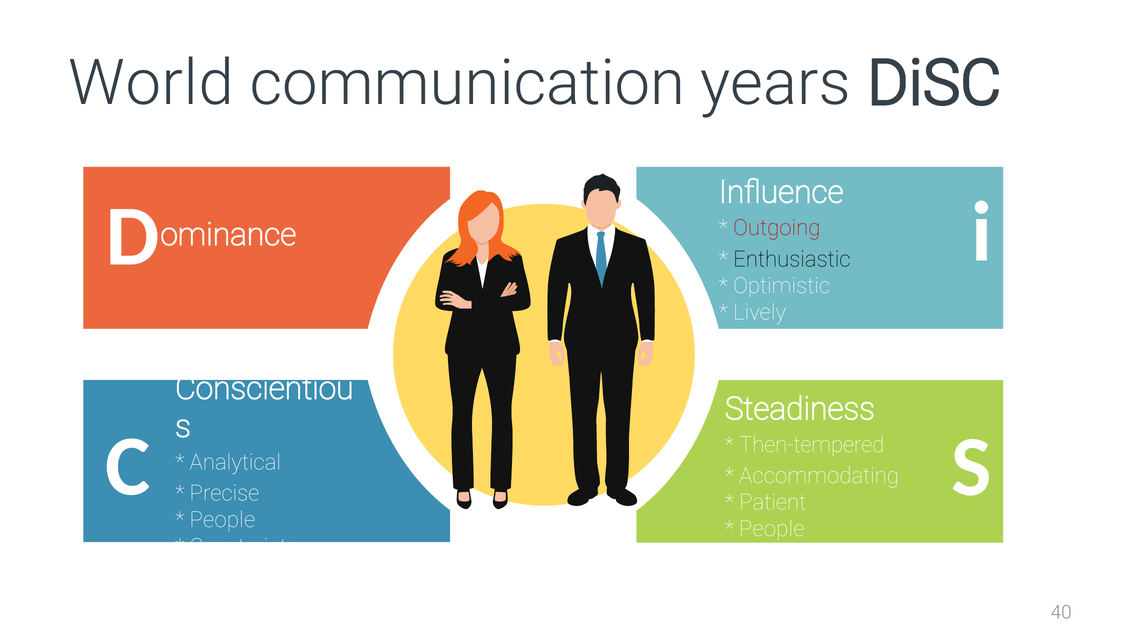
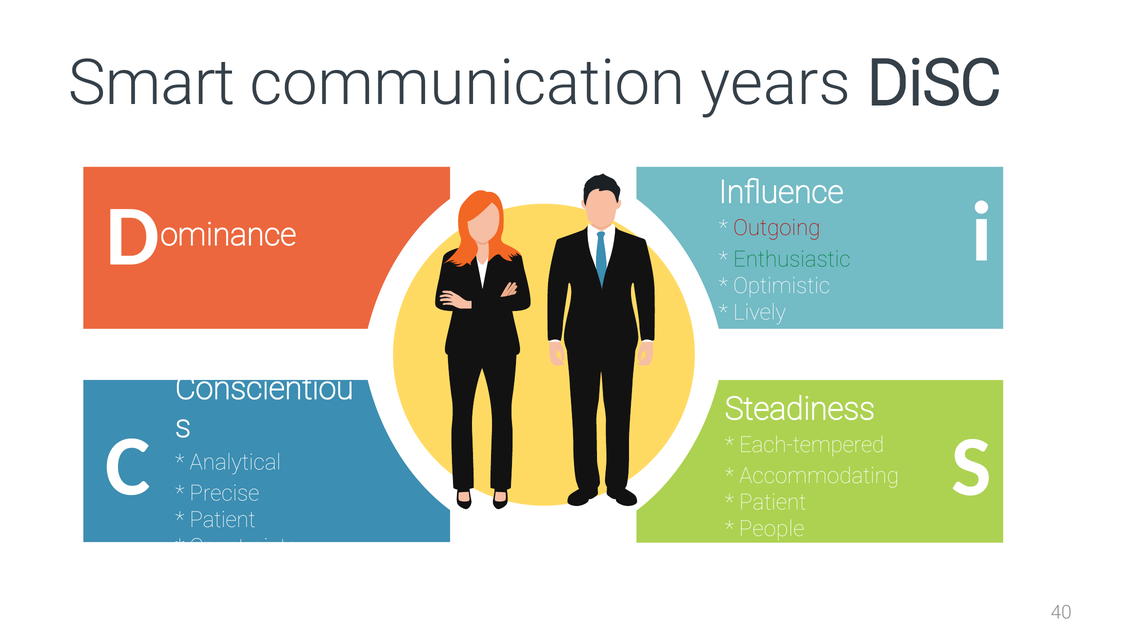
World: World -> Smart
Enthusiastic colour: black -> green
Then-tempered: Then-tempered -> Each-tempered
People at (222, 520): People -> Patient
